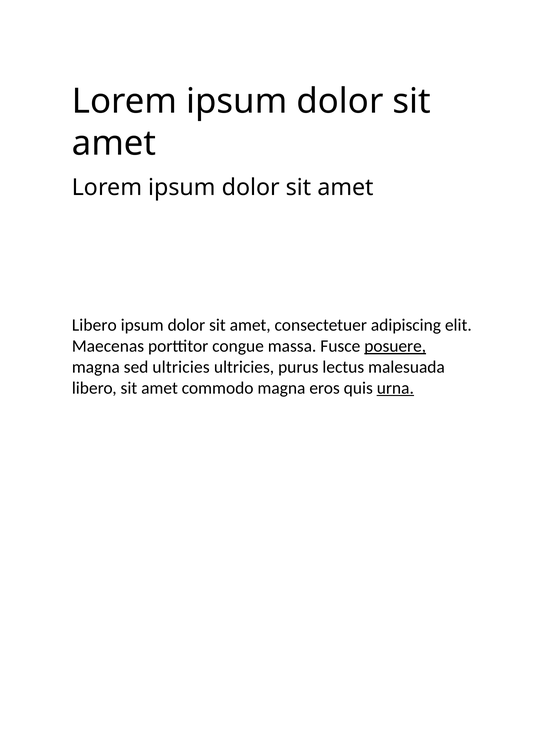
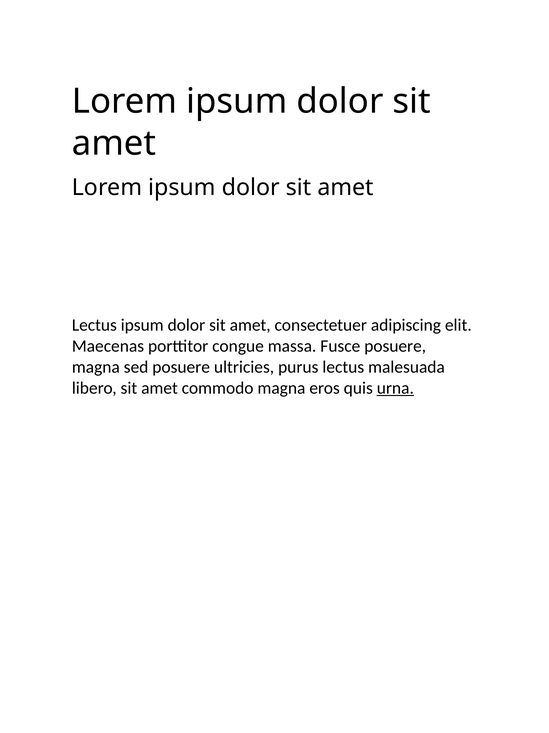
Libero at (94, 325): Libero -> Lectus
posuere at (395, 346) underline: present -> none
sed ultricies: ultricies -> posuere
